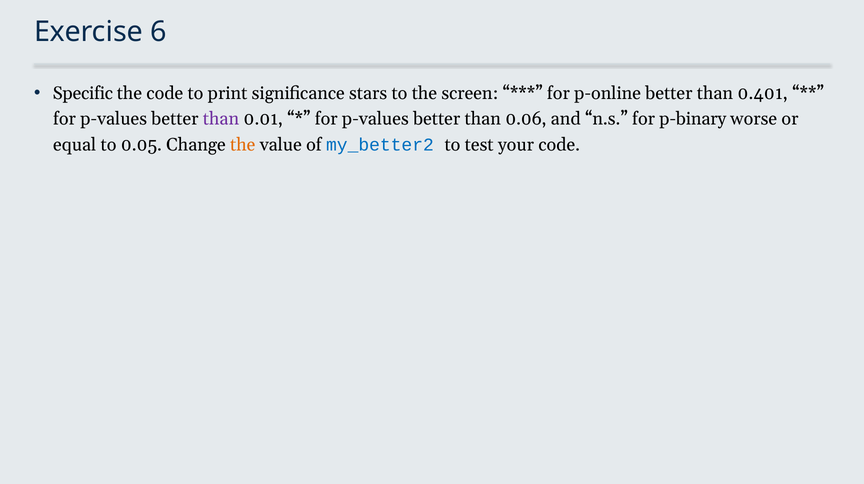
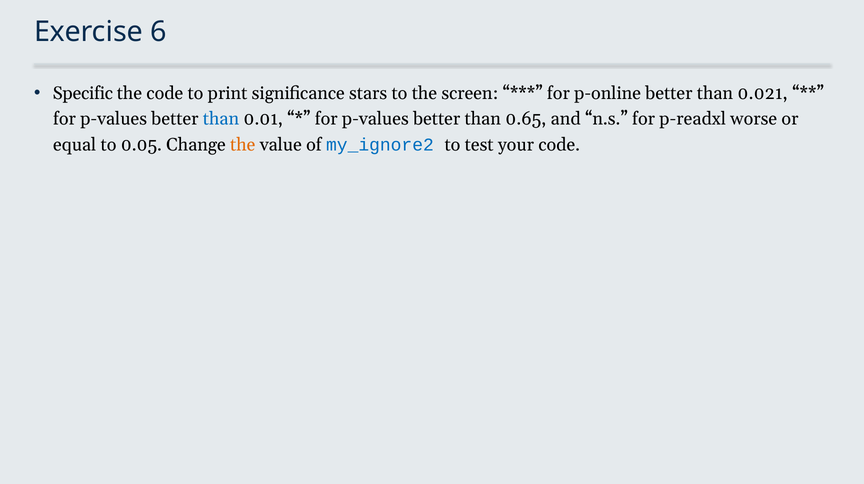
0.401: 0.401 -> 0.021
than at (221, 119) colour: purple -> blue
0.06: 0.06 -> 0.65
p-binary: p-binary -> p-readxl
my_better2: my_better2 -> my_ignore2
